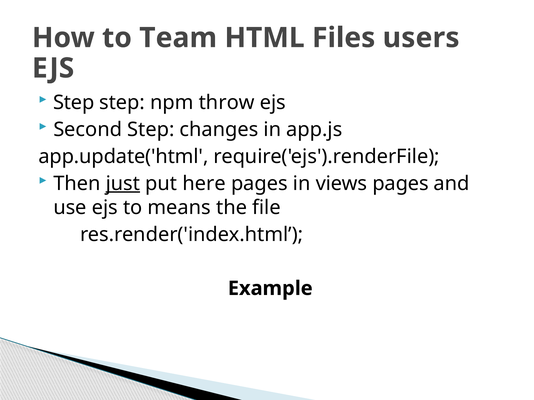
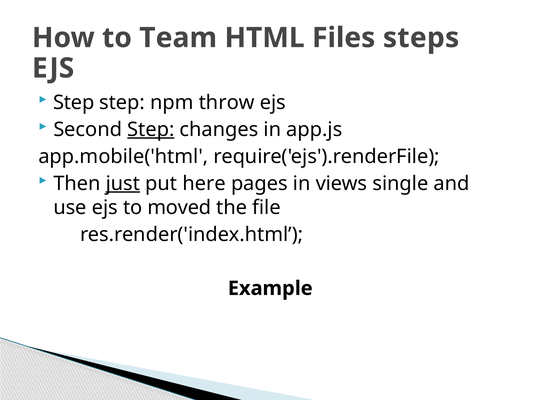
users: users -> steps
Step at (151, 130) underline: none -> present
app.update('html: app.update('html -> app.mobile('html
views pages: pages -> single
means: means -> moved
